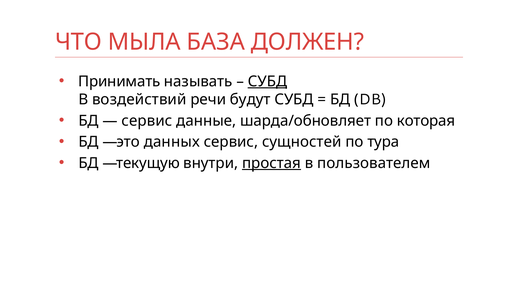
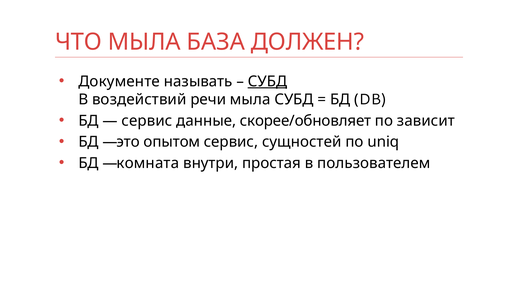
Принимать: Принимать -> Документе
речи будут: будут -> мыла
шарда/обновляет: шарда/обновляет -> скорее/обновляет
которая: которая -> зависит
данных: данных -> опытом
тура: тура -> uniq
текущую: текущую -> комната
простая underline: present -> none
